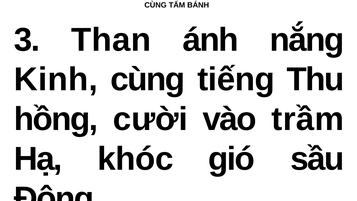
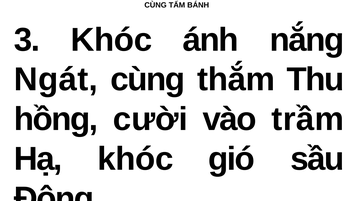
3 Than: Than -> Khóc
Kinh: Kinh -> Ngát
tiếng: tiếng -> thắm
